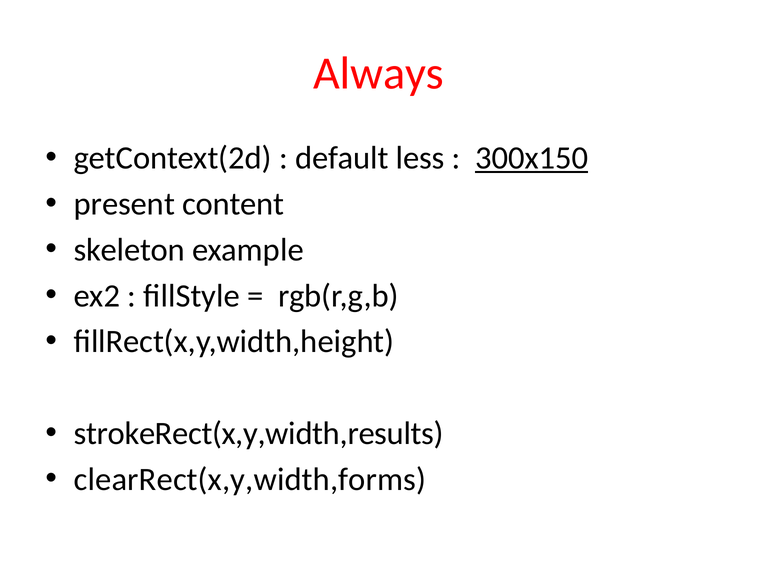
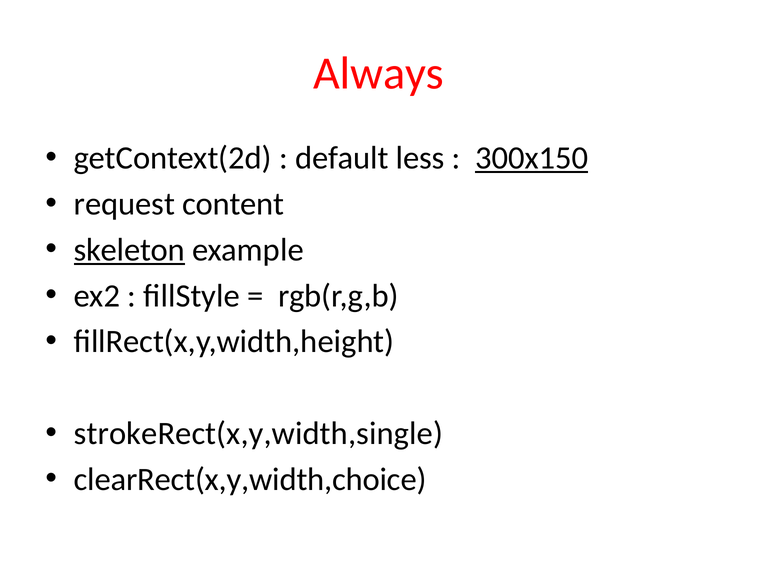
present: present -> request
skeleton underline: none -> present
strokeRect(x,y,width,results: strokeRect(x,y,width,results -> strokeRect(x,y,width,single
clearRect(x,y,width,forms: clearRect(x,y,width,forms -> clearRect(x,y,width,choice
